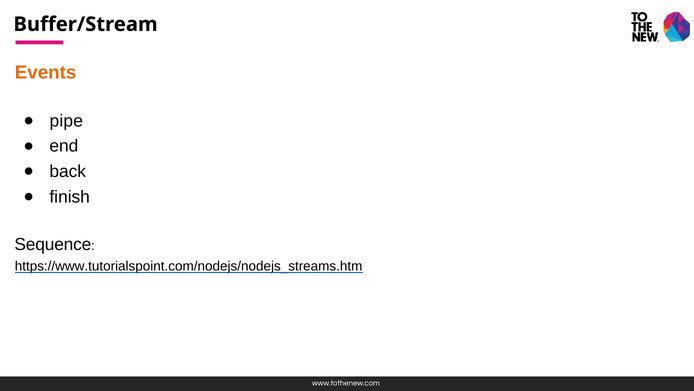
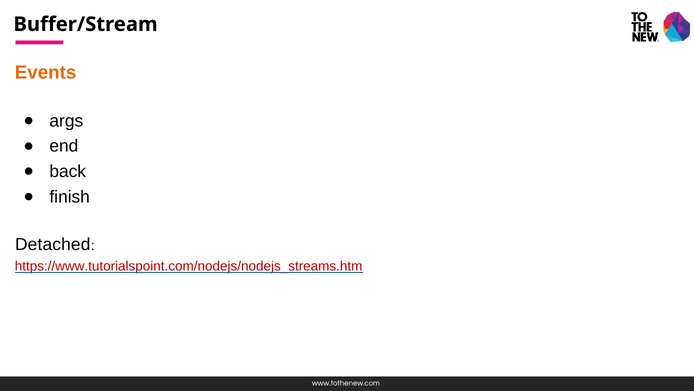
pipe: pipe -> args
Sequence: Sequence -> Detached
https://www.tutorialspoint.com/nodejs/nodejs_streams.htm colour: black -> red
